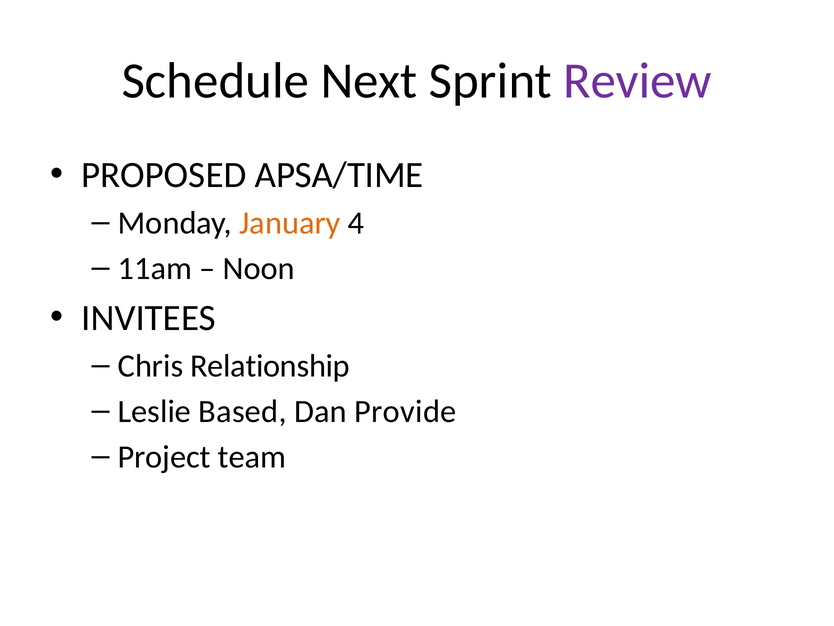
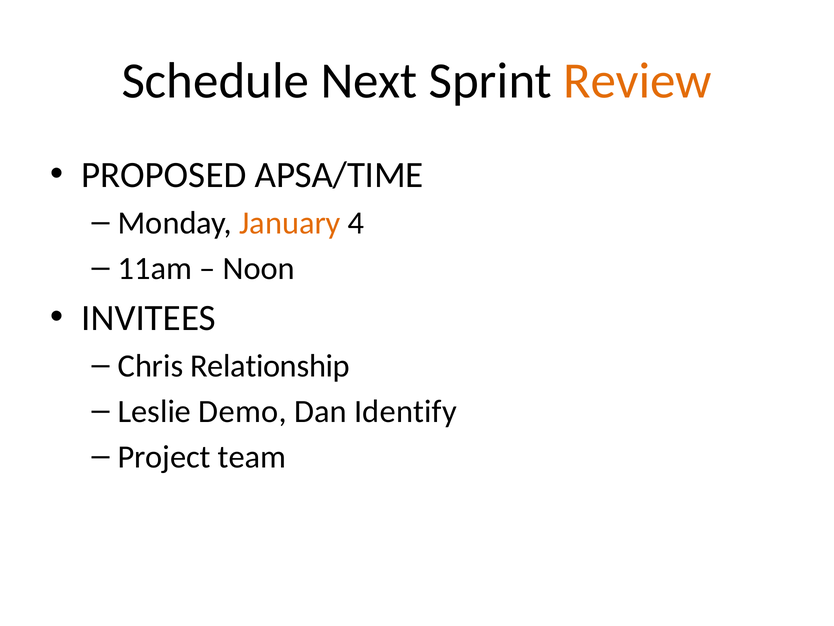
Review colour: purple -> orange
Based: Based -> Demo
Provide: Provide -> Identify
